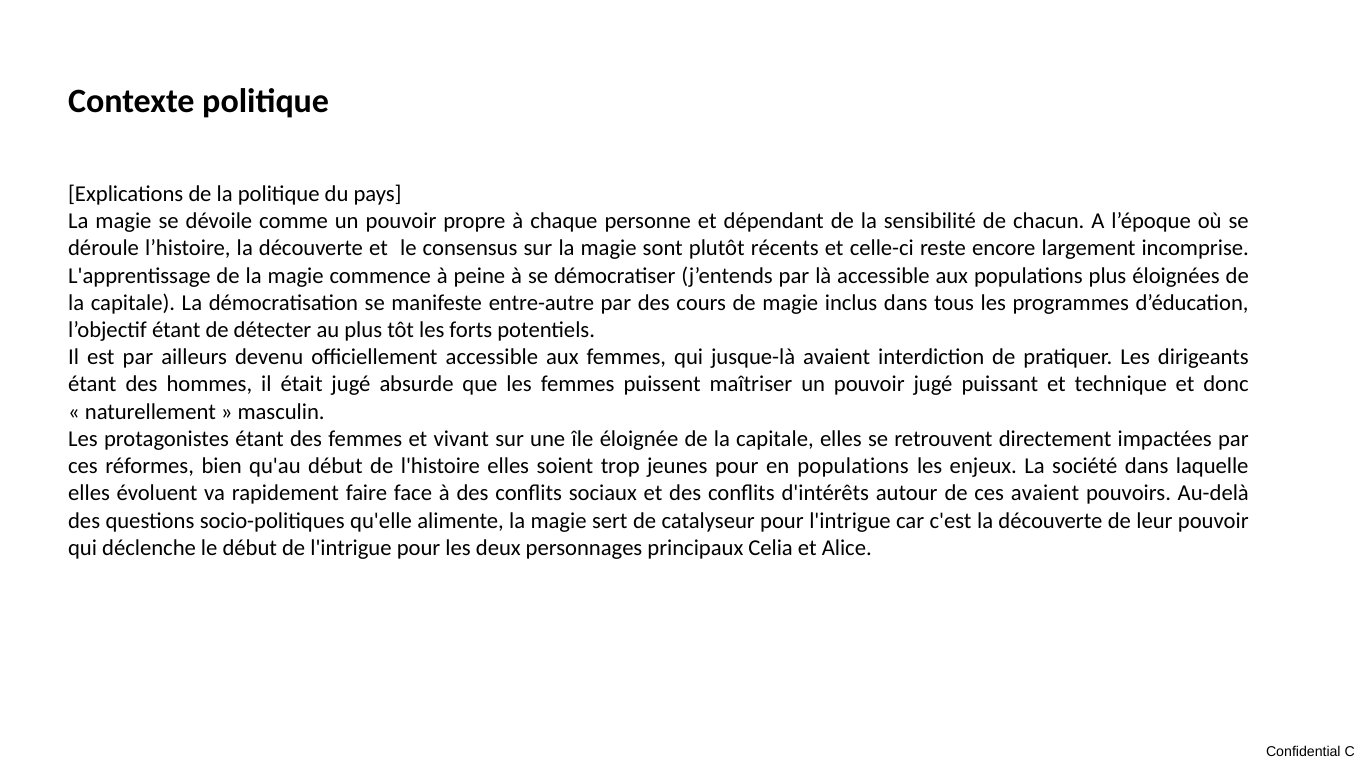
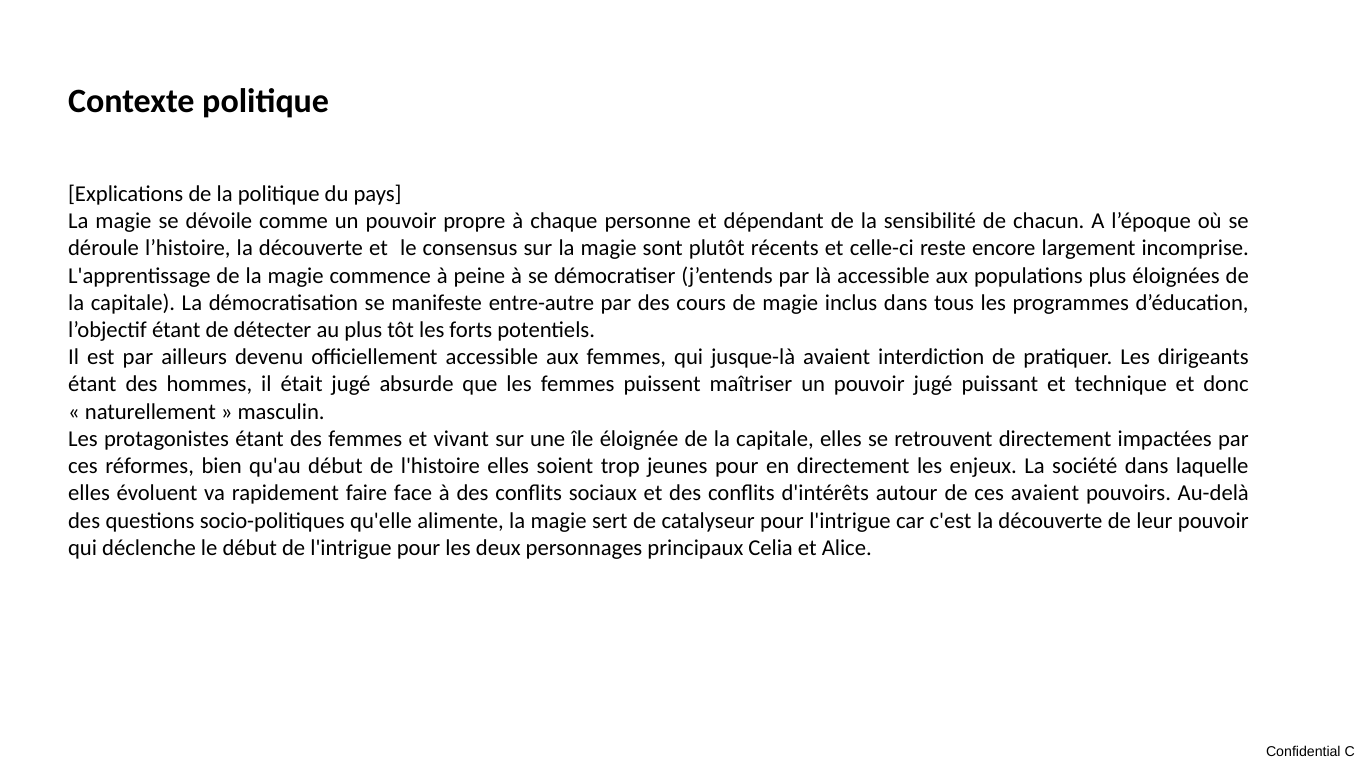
en populations: populations -> directement
